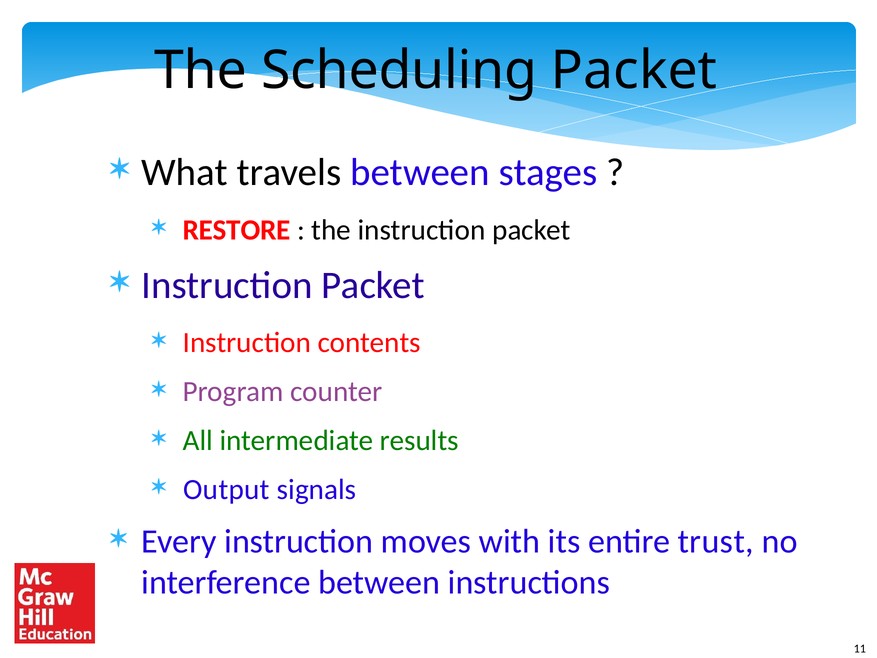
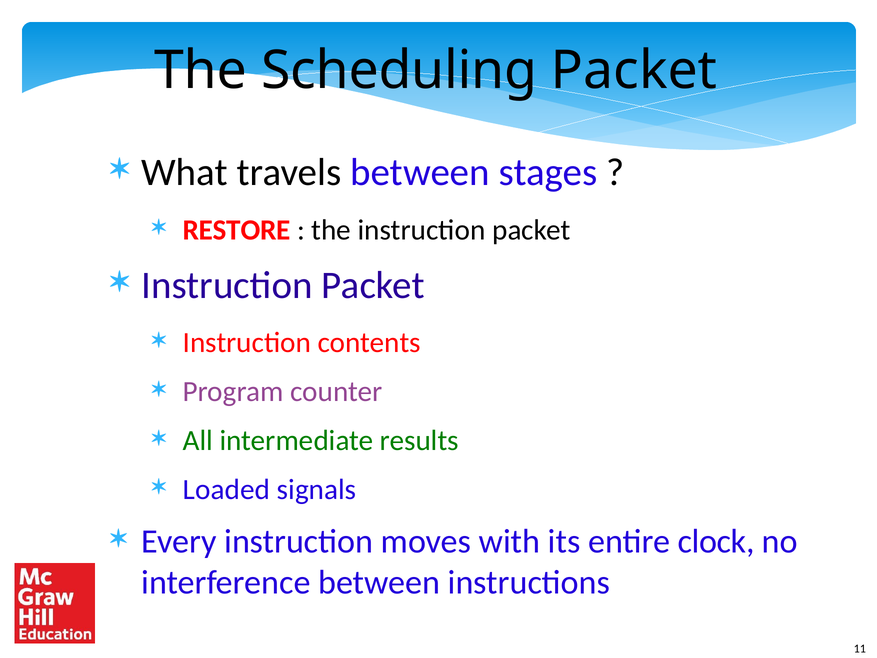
Output: Output -> Loaded
trust: trust -> clock
